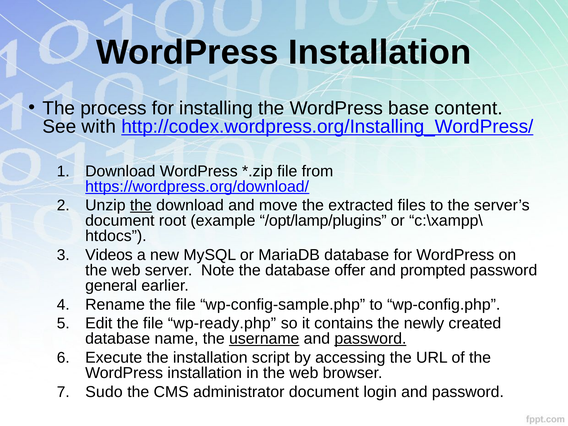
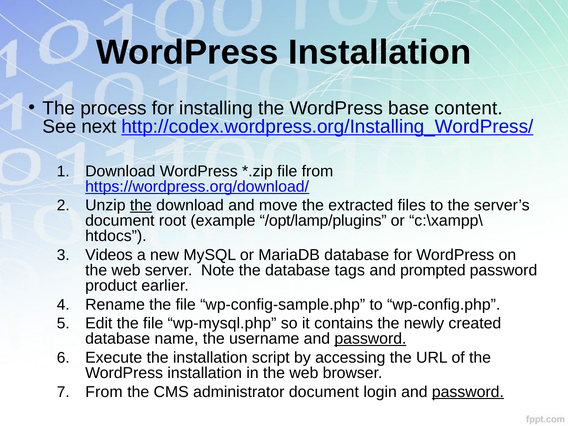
with: with -> next
offer: offer -> tags
general: general -> product
wp-ready.php: wp-ready.php -> wp-mysql.php
username underline: present -> none
Sudo at (104, 392): Sudo -> From
password at (468, 392) underline: none -> present
